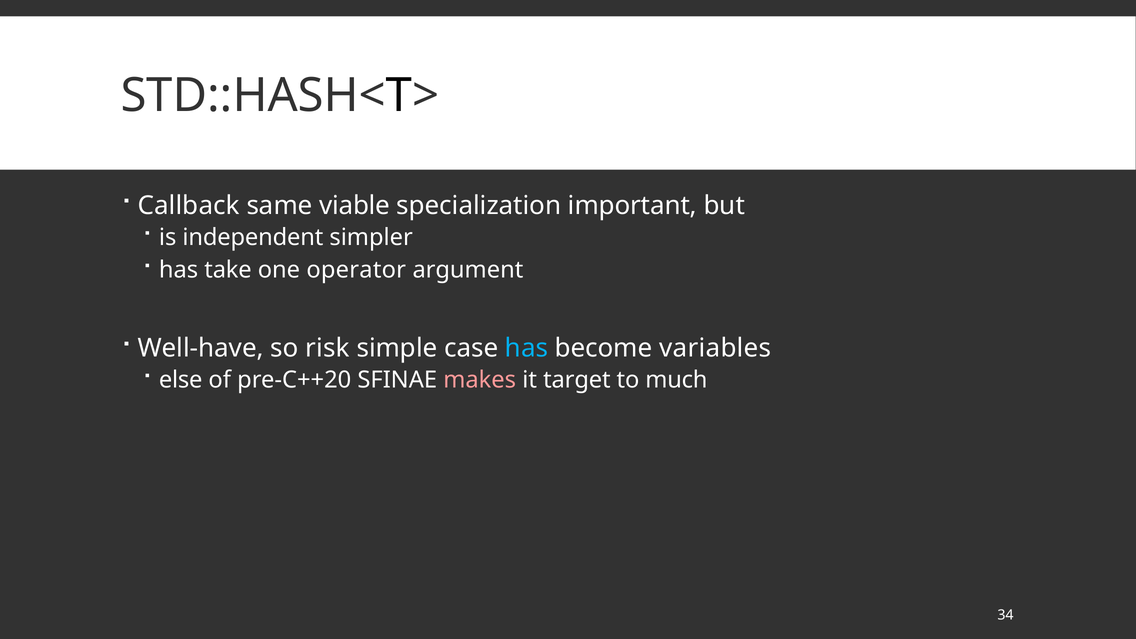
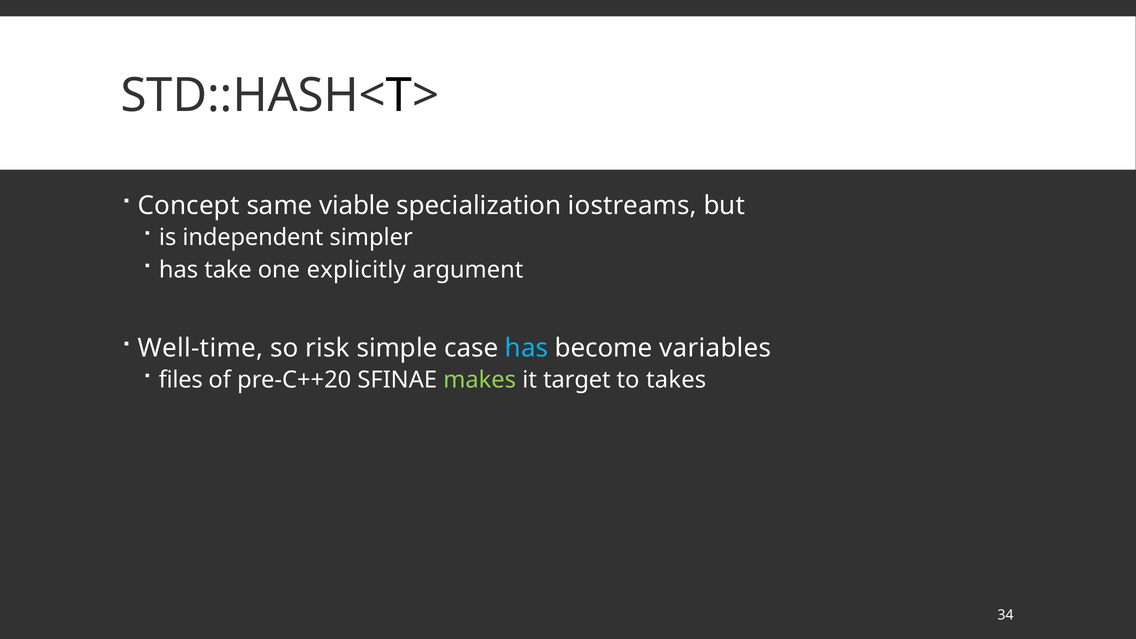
Callback: Callback -> Concept
important: important -> iostreams
operator: operator -> explicitly
Well-have: Well-have -> Well-time
else: else -> files
makes colour: pink -> light green
much: much -> takes
